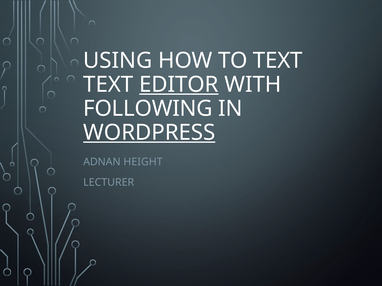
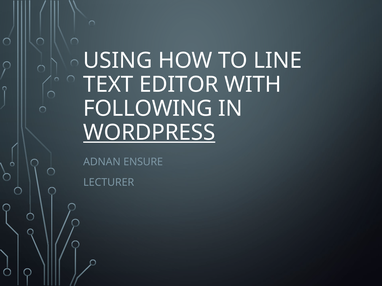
TO TEXT: TEXT -> LINE
EDITOR underline: present -> none
HEIGHT: HEIGHT -> ENSURE
